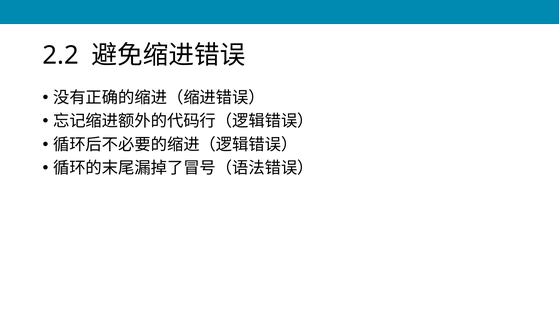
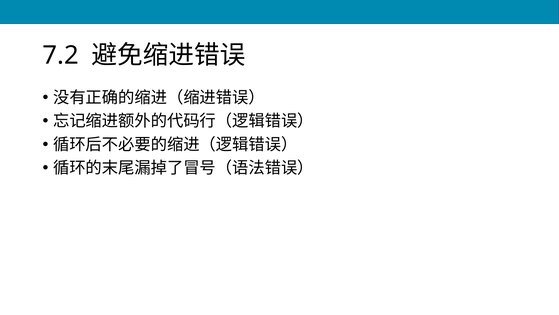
2.2: 2.2 -> 7.2
